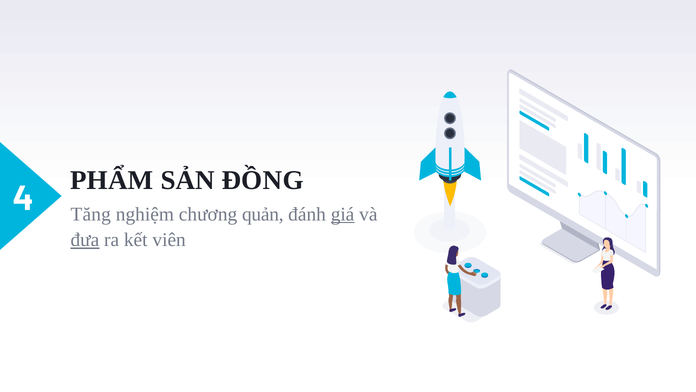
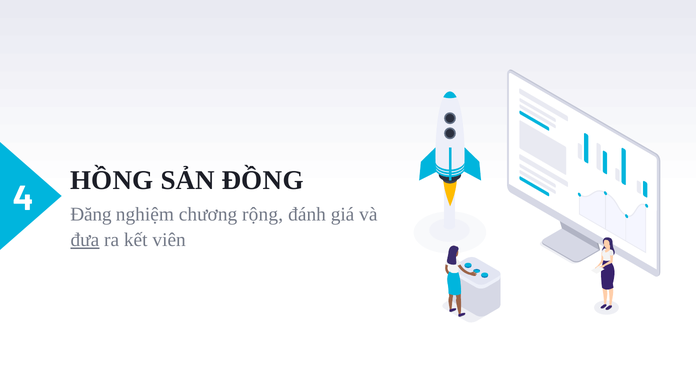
PHẨM: PHẨM -> HỒNG
Tăng: Tăng -> Đăng
quản: quản -> rộng
giá underline: present -> none
